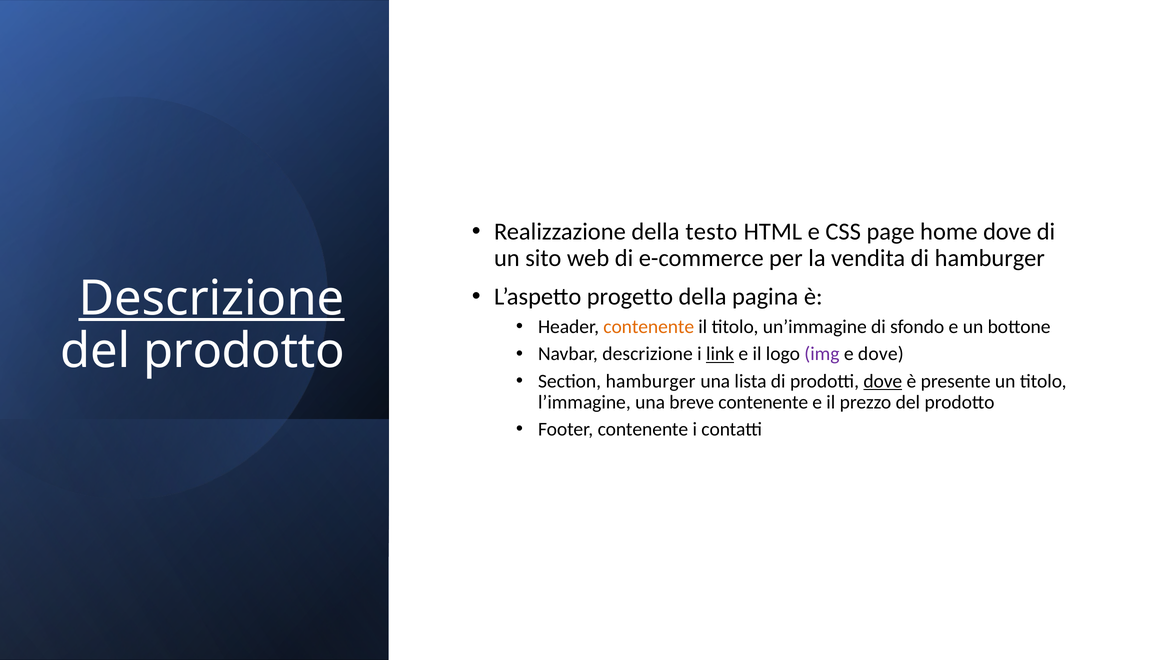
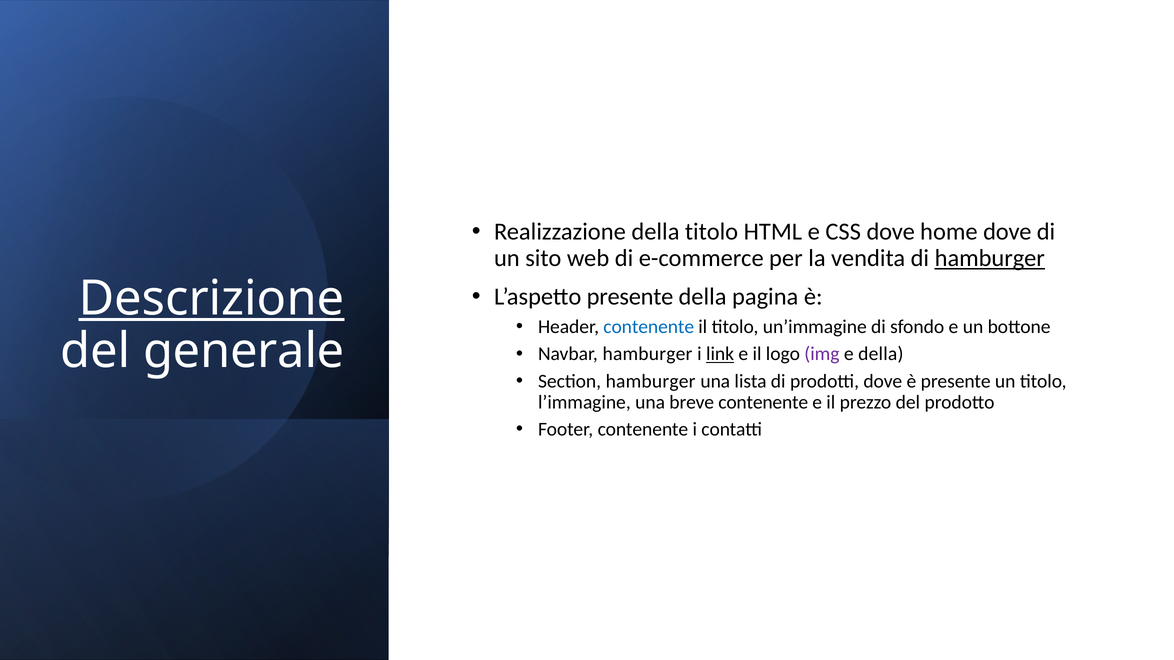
della testo: testo -> titolo
CSS page: page -> dove
hamburger at (990, 258) underline: none -> present
L’aspetto progetto: progetto -> presente
contenente at (649, 327) colour: orange -> blue
prodotto at (244, 352): prodotto -> generale
Navbar descrizione: descrizione -> hamburger
e dove: dove -> della
dove at (883, 381) underline: present -> none
